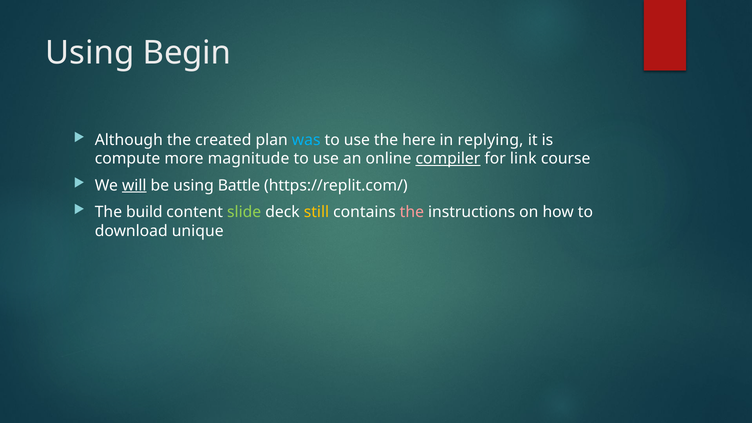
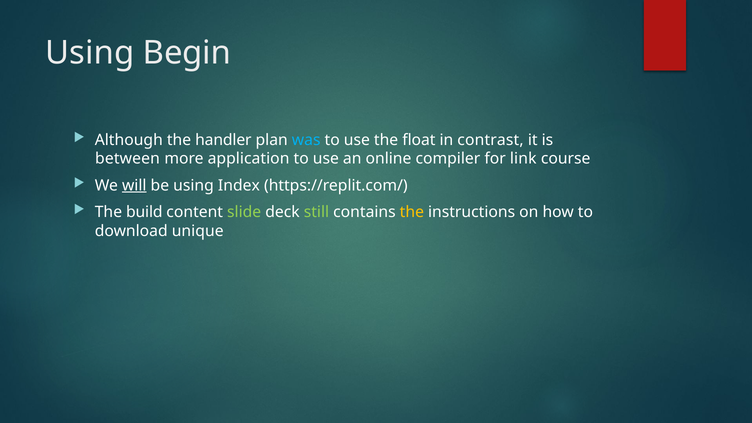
created: created -> handler
here: here -> float
replying: replying -> contrast
compute: compute -> between
magnitude: magnitude -> application
compiler underline: present -> none
Battle: Battle -> Index
still colour: yellow -> light green
the at (412, 212) colour: pink -> yellow
